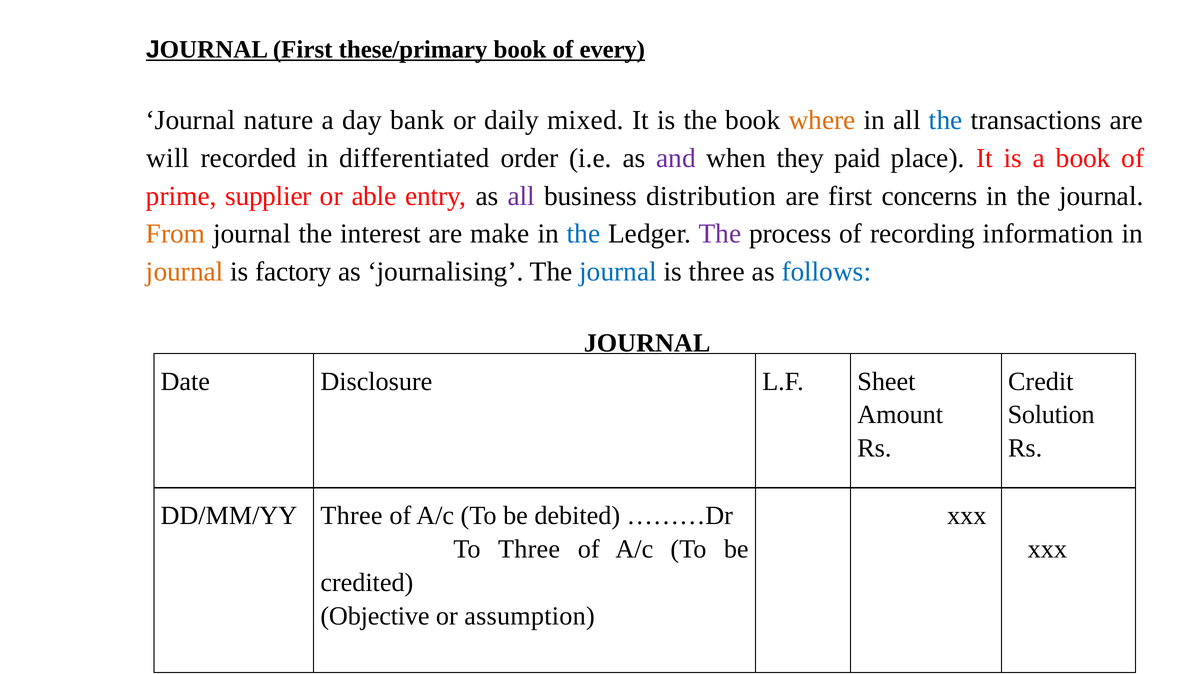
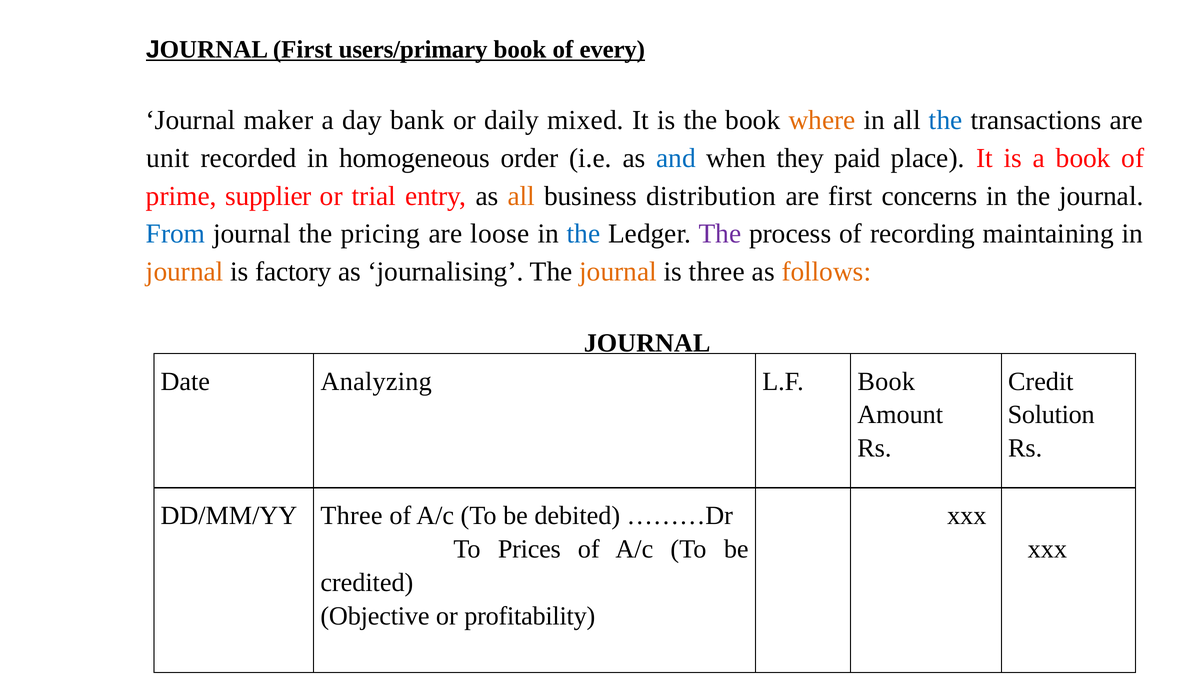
these/primary: these/primary -> users/primary
nature: nature -> maker
will: will -> unit
differentiated: differentiated -> homogeneous
and colour: purple -> blue
able: able -> trial
all at (521, 196) colour: purple -> orange
From colour: orange -> blue
interest: interest -> pricing
make: make -> loose
information: information -> maintaining
journal at (618, 272) colour: blue -> orange
follows colour: blue -> orange
Disclosure: Disclosure -> Analyzing
L.F Sheet: Sheet -> Book
To Three: Three -> Prices
assumption: assumption -> profitability
